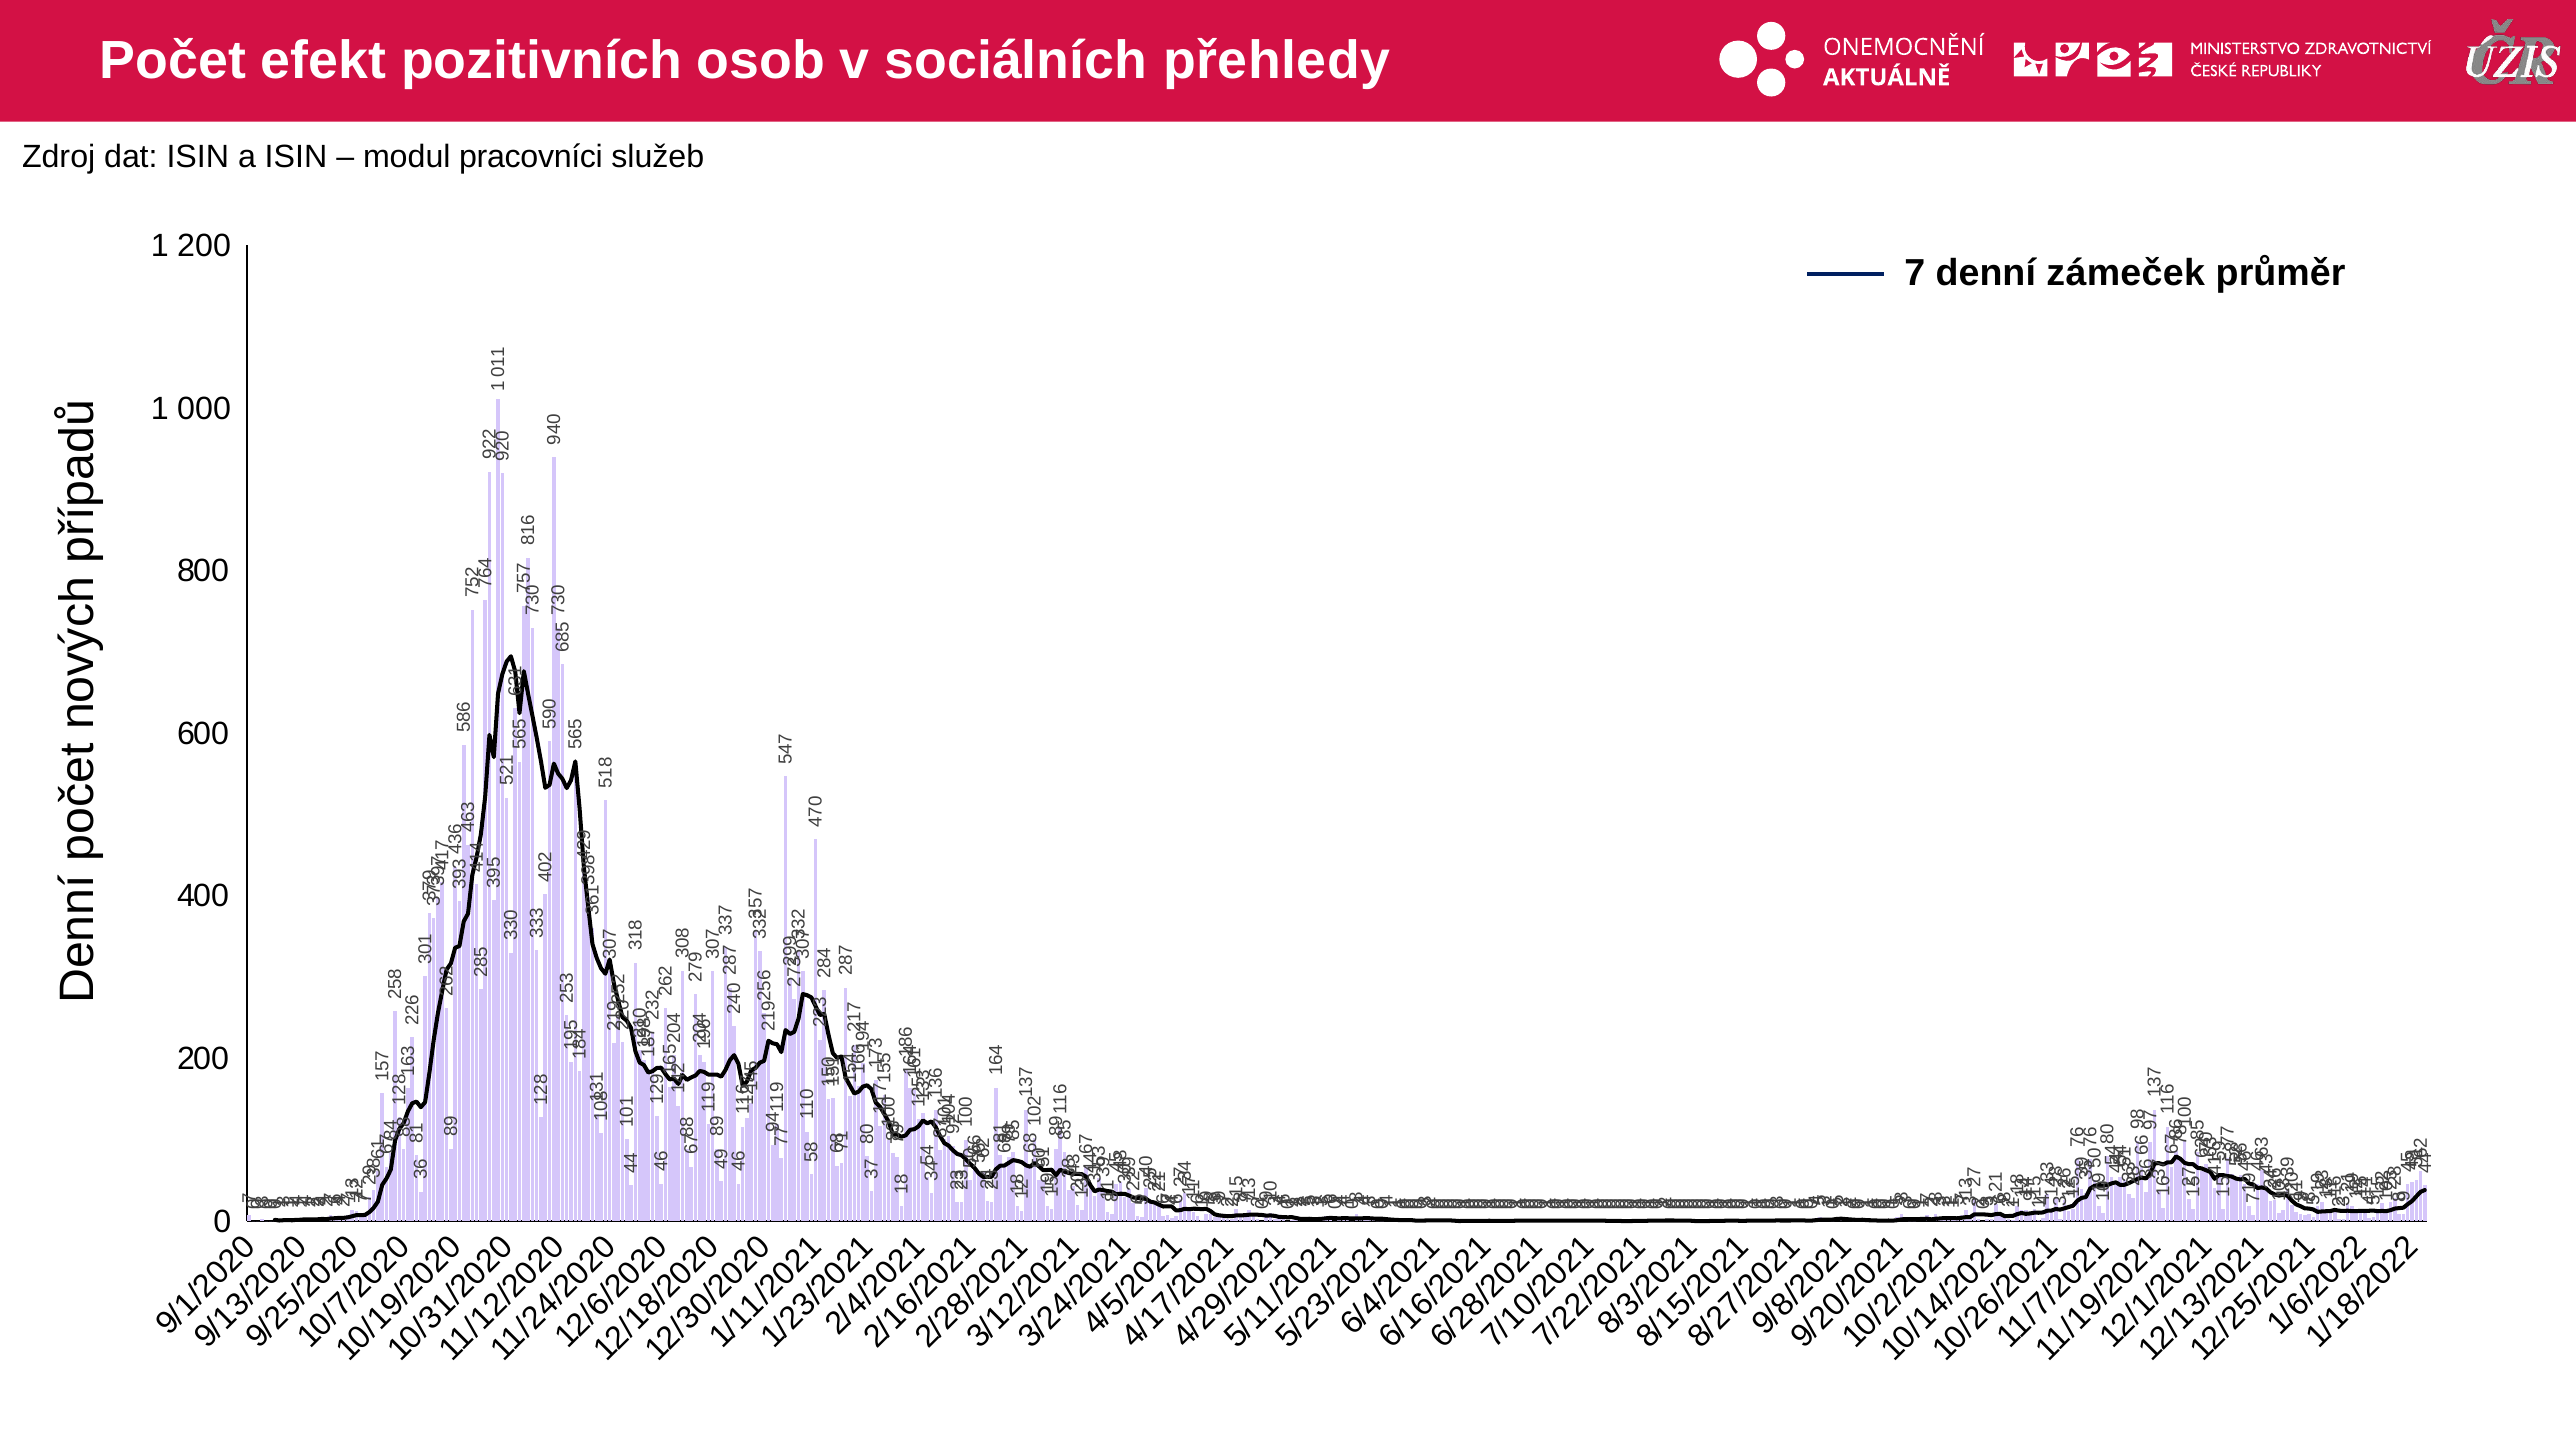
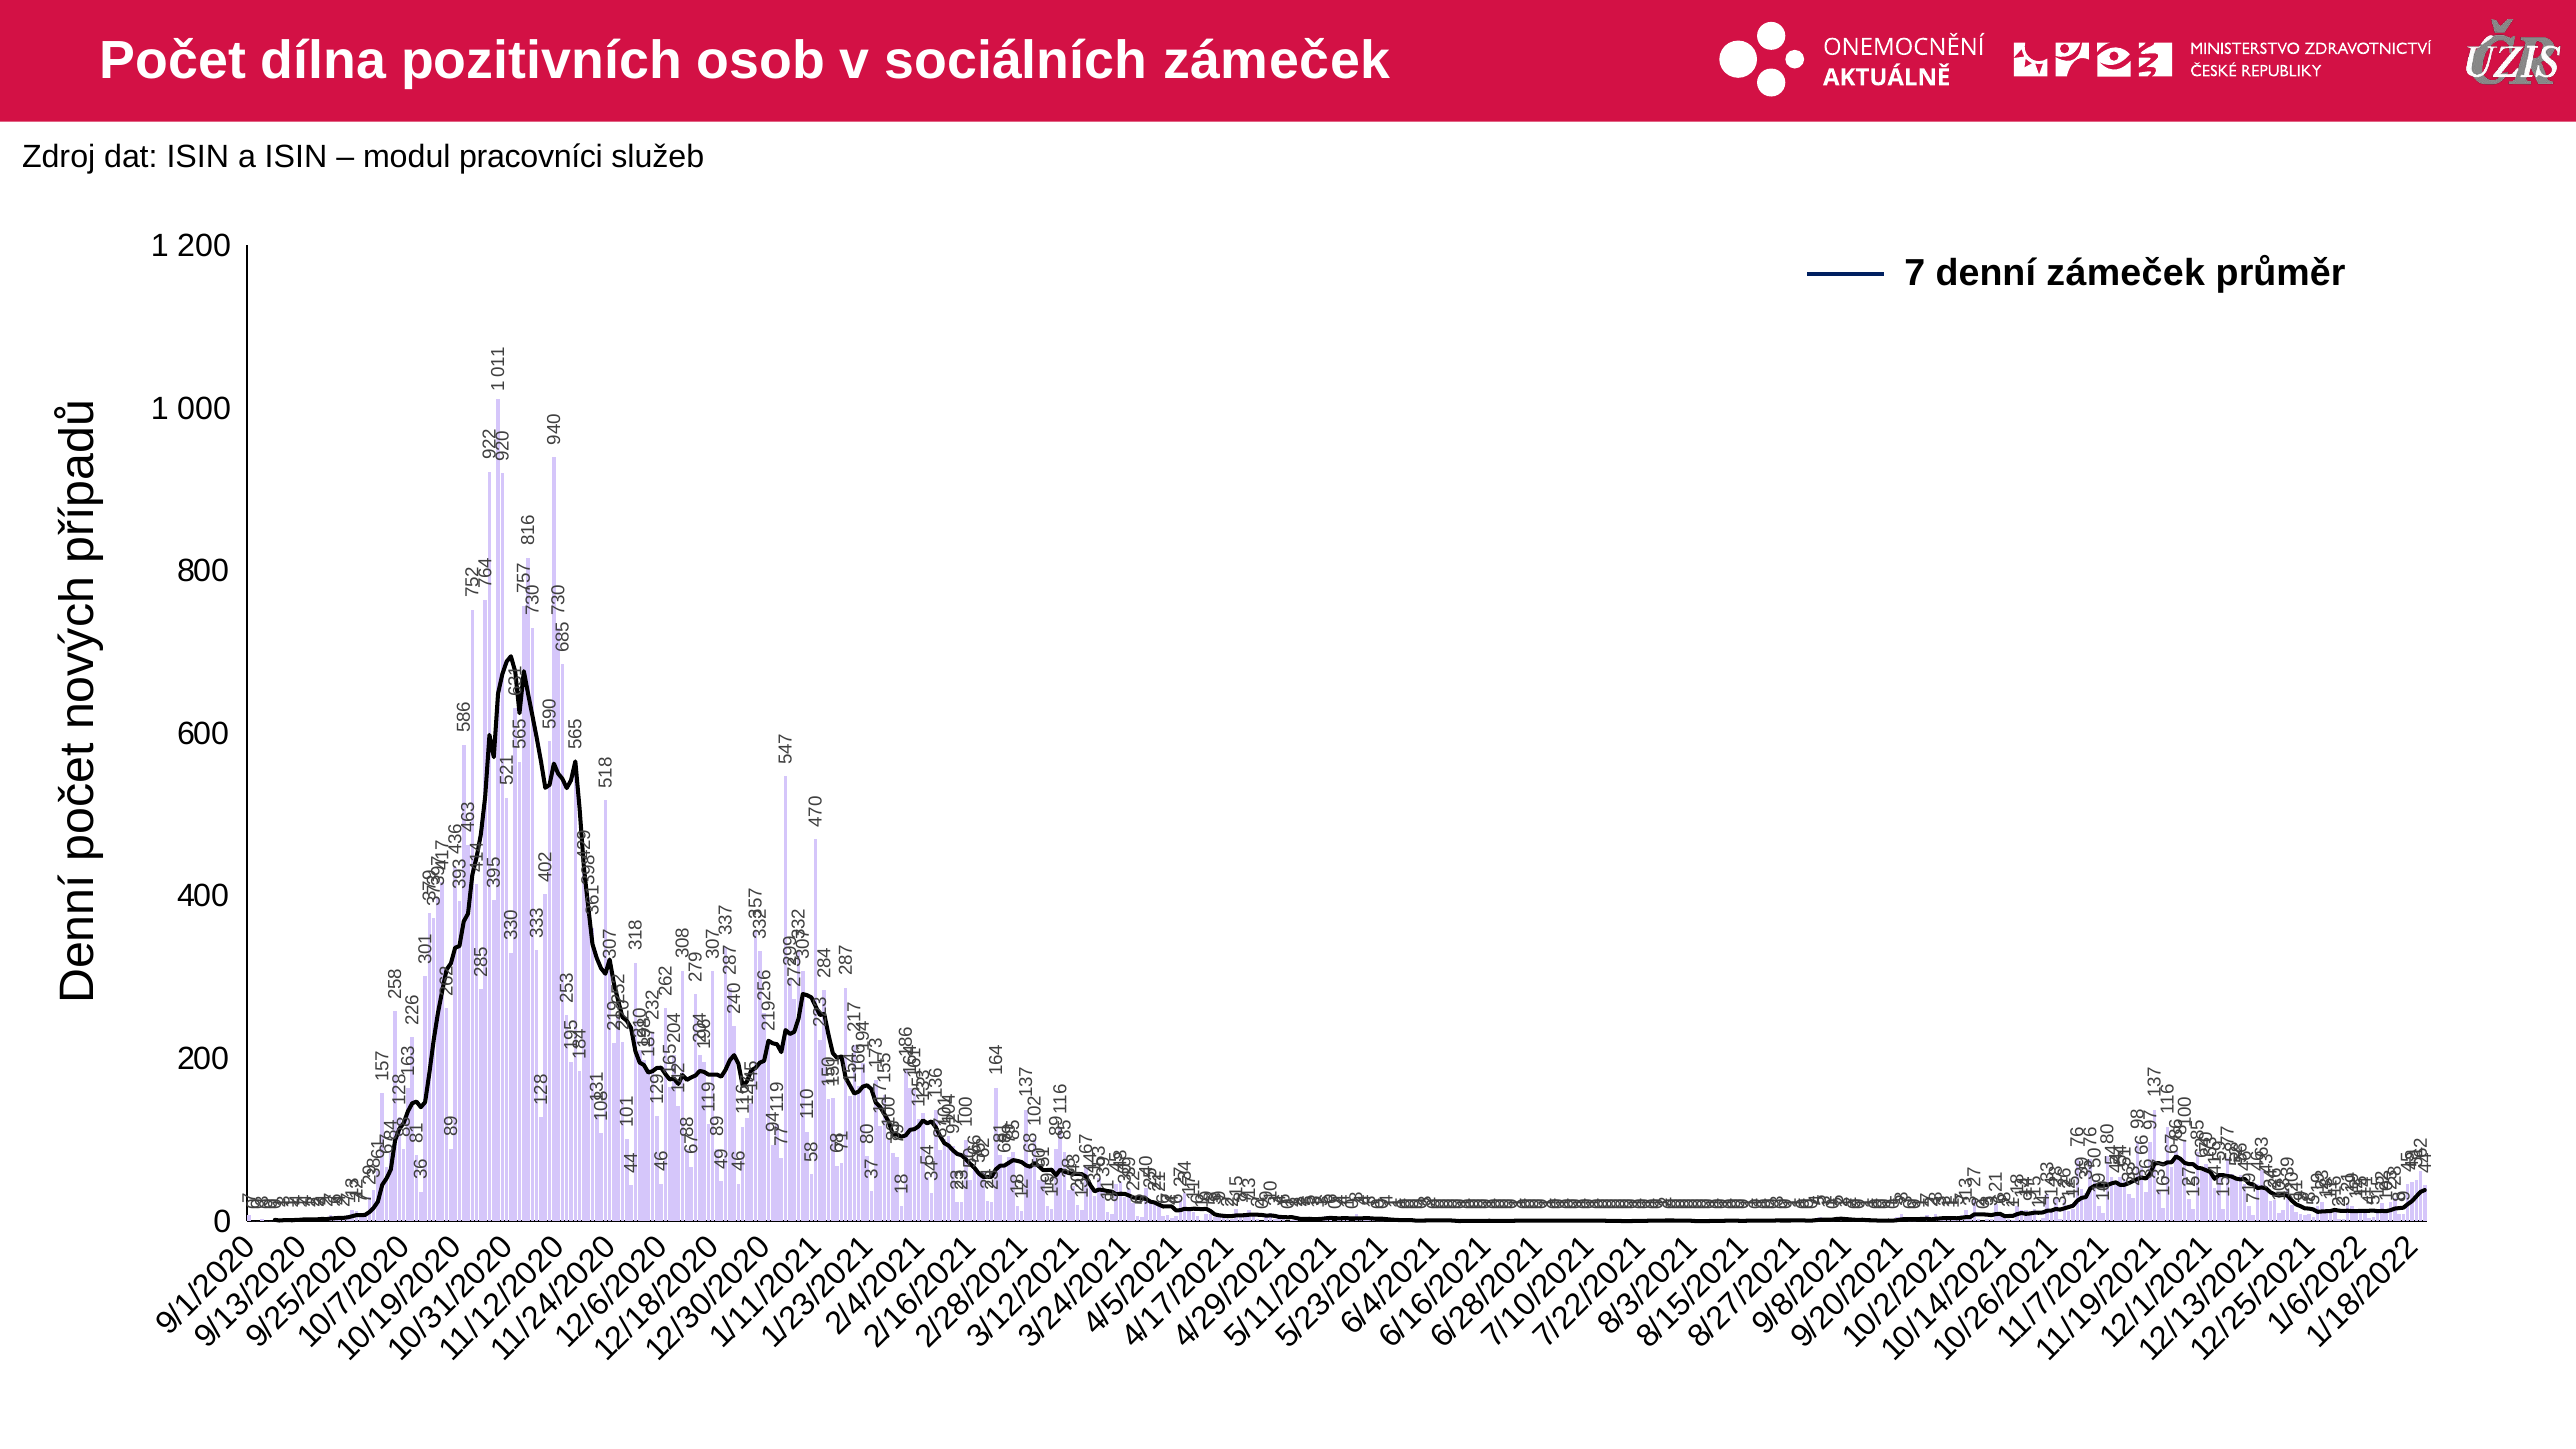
efekt: efekt -> dílna
sociálních přehledy: přehledy -> zámeček
